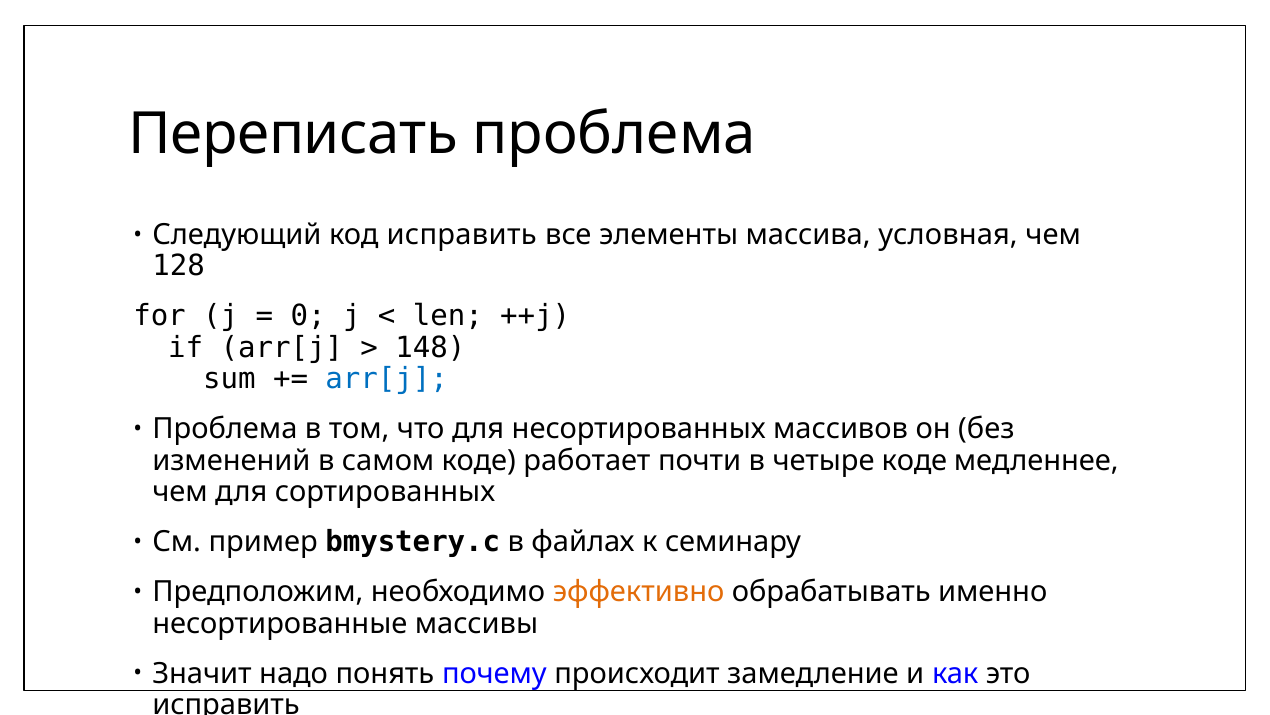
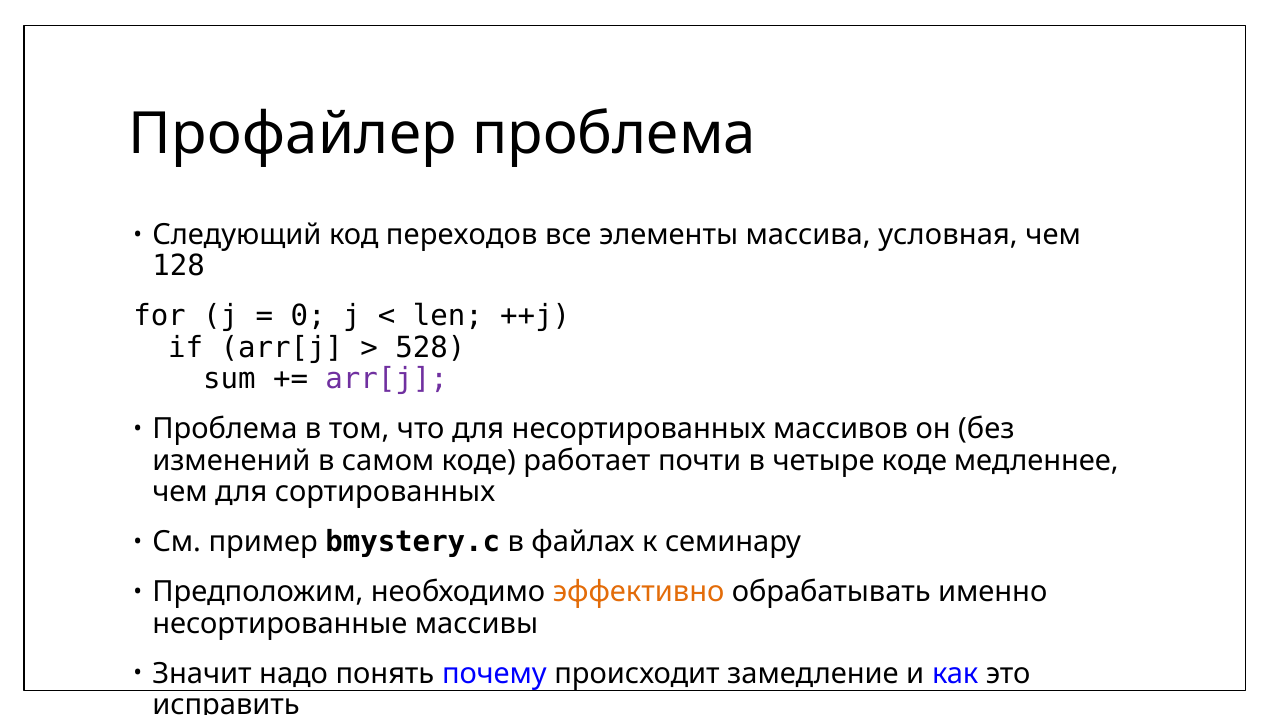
Переписать: Переписать -> Профайлер
код исправить: исправить -> переходов
148: 148 -> 528
arr[j at (387, 379) colour: blue -> purple
